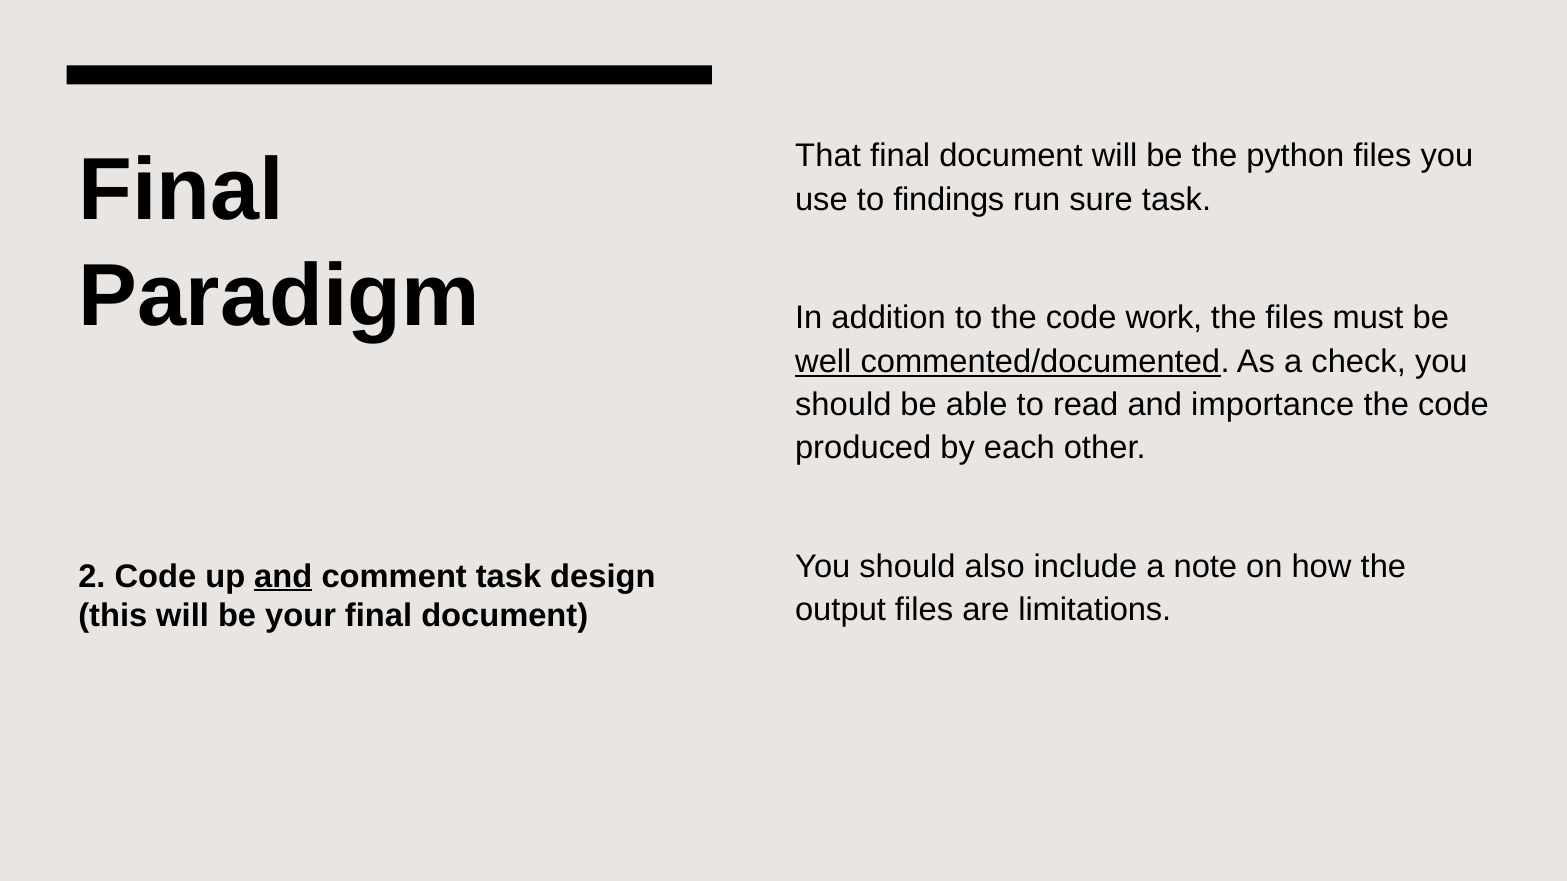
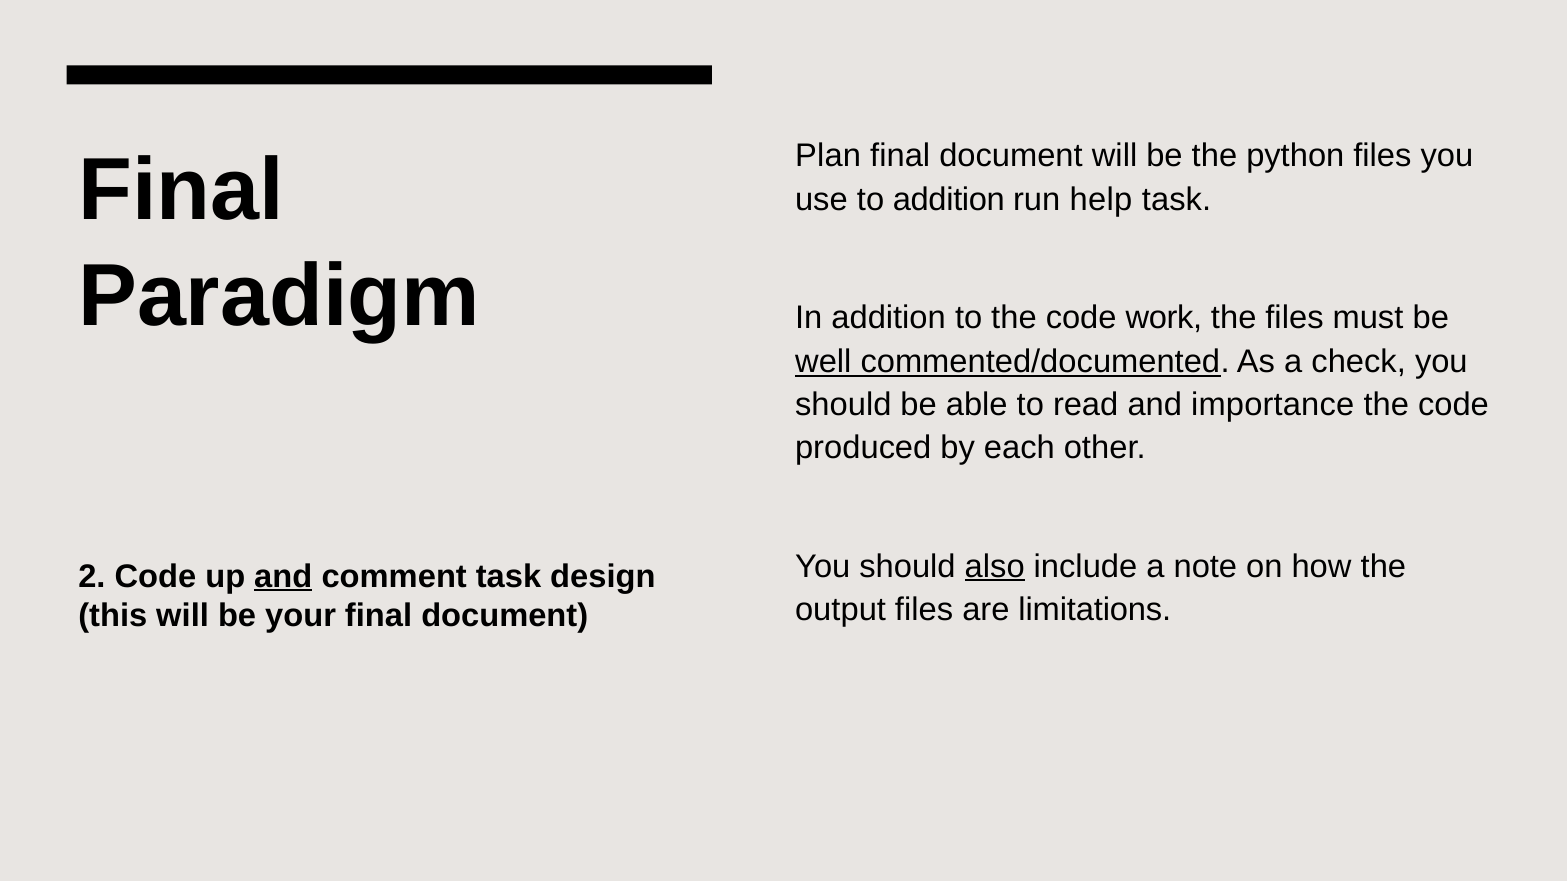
That: That -> Plan
to findings: findings -> addition
sure: sure -> help
also underline: none -> present
